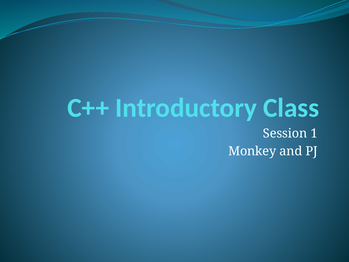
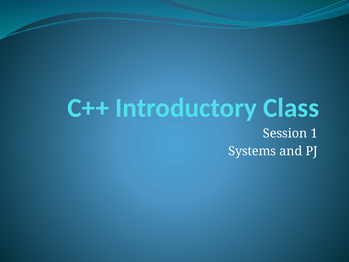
Monkey: Monkey -> Systems
